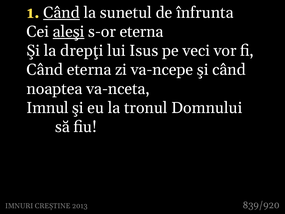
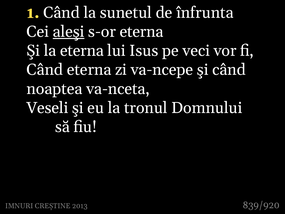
Când at (62, 13) underline: present -> none
la drepţi: drepţi -> eterna
Imnul: Imnul -> Veseli
